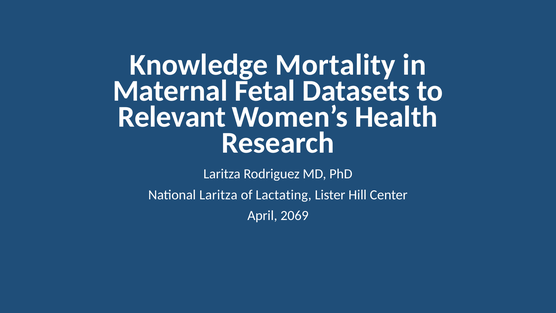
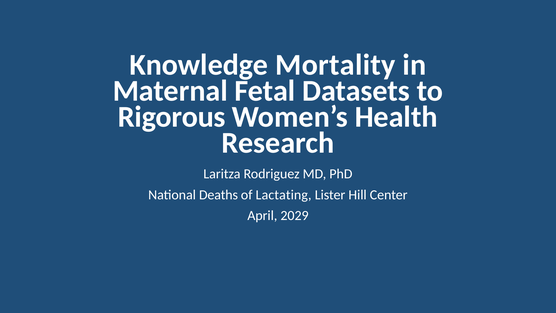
Relevant: Relevant -> Rigorous
National Laritza: Laritza -> Deaths
2069: 2069 -> 2029
